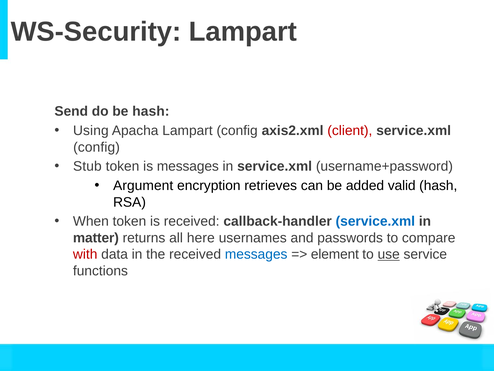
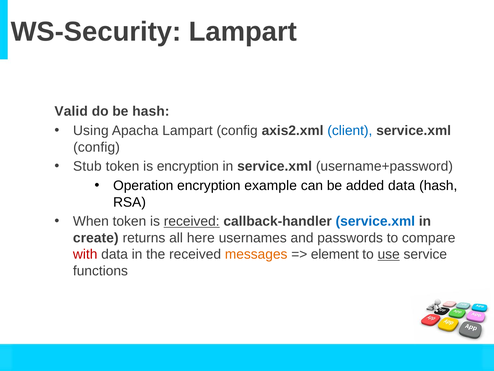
Send: Send -> Valid
client colour: red -> blue
is messages: messages -> encryption
Argument: Argument -> Operation
retrieves: retrieves -> example
added valid: valid -> data
received at (192, 221) underline: none -> present
matter: matter -> create
messages at (256, 254) colour: blue -> orange
